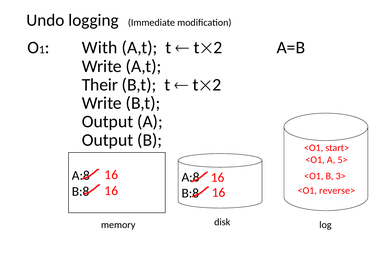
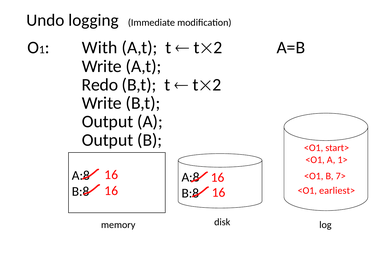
Their: Their -> Redo
5>: 5> -> 1>
3>: 3> -> 7>
reverse>: reverse> -> earliest>
